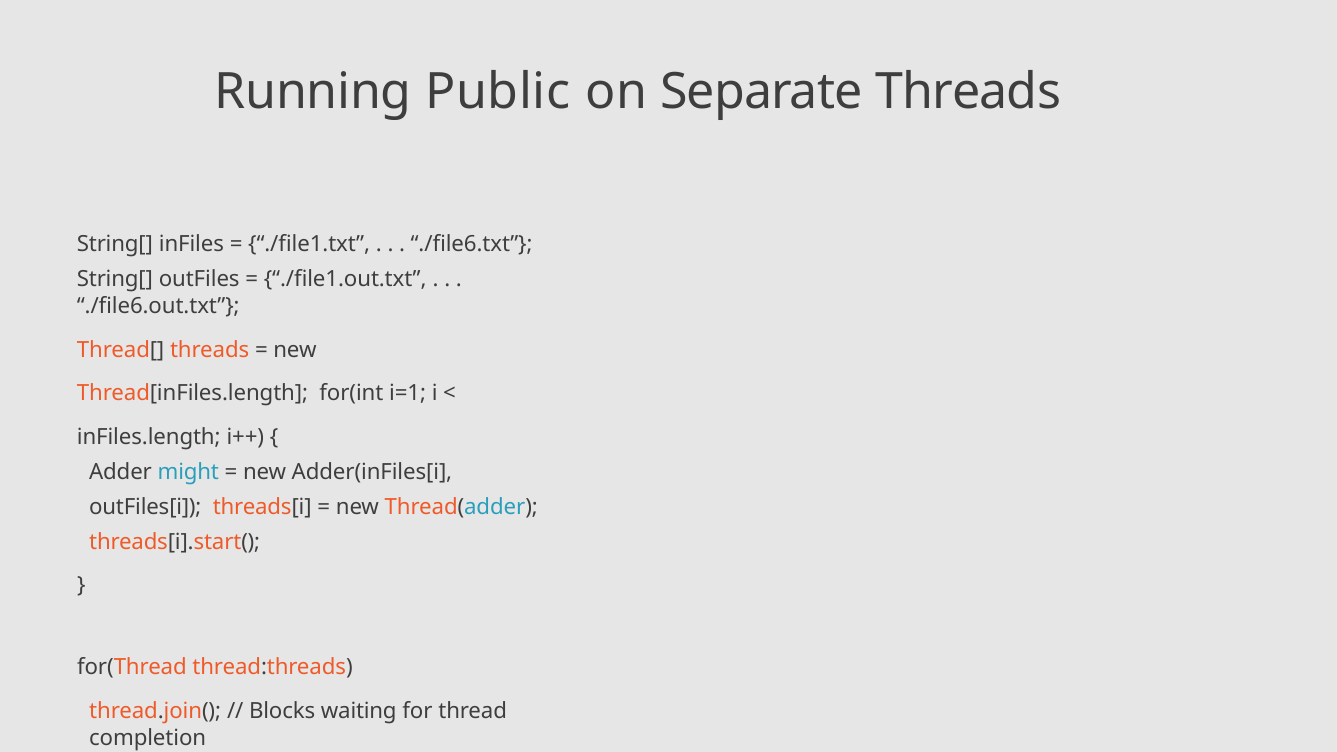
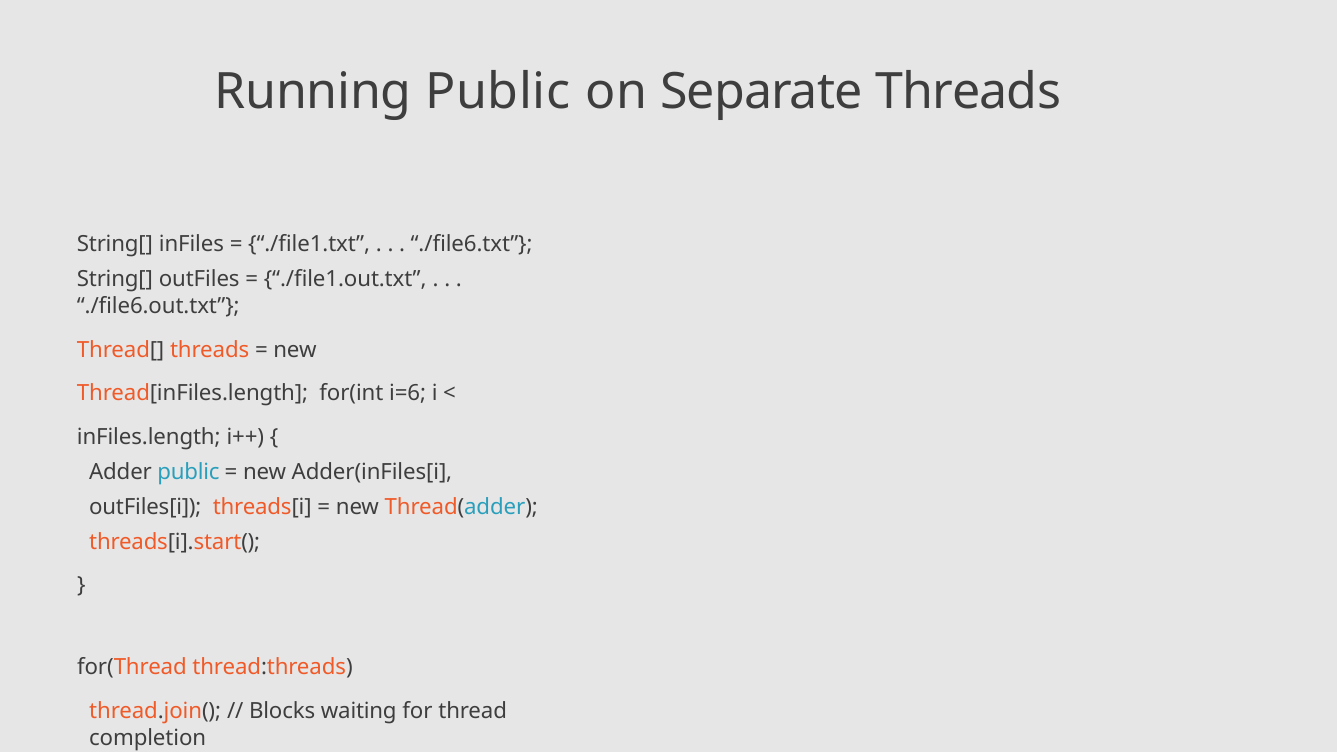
i=1: i=1 -> i=6
Adder might: might -> public
